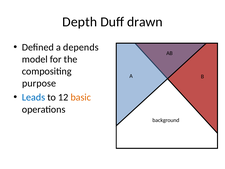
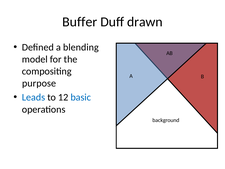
Depth: Depth -> Buffer
depends: depends -> blending
basic colour: orange -> blue
